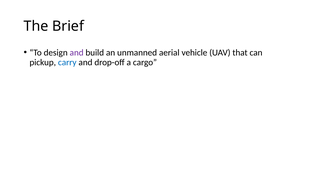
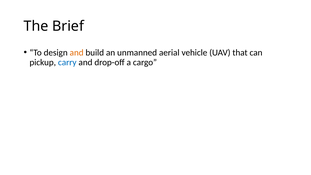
and at (77, 53) colour: purple -> orange
